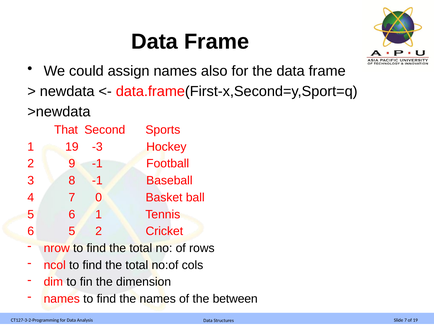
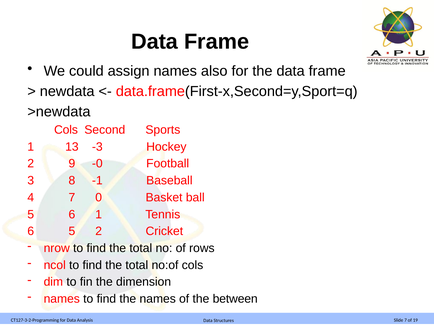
That at (66, 130): That -> Cols
1 19: 19 -> 13
9 -1: -1 -> -0
